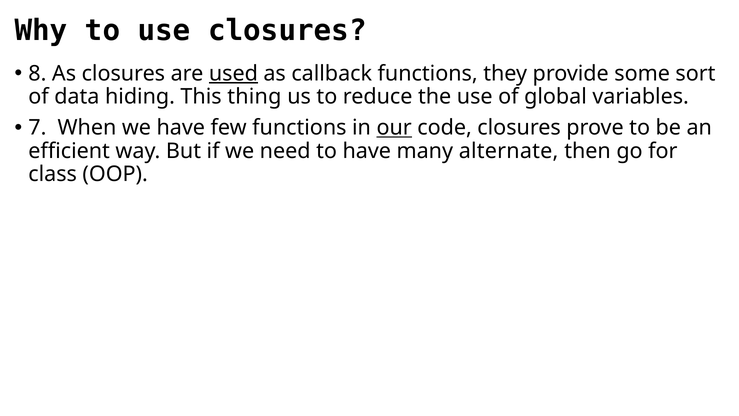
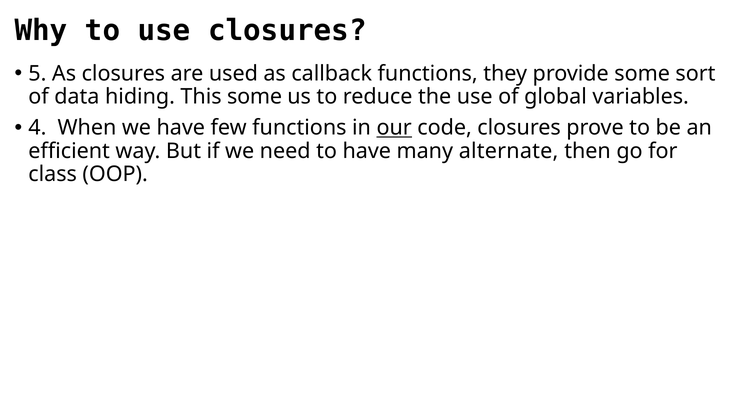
8: 8 -> 5
used underline: present -> none
This thing: thing -> some
7: 7 -> 4
